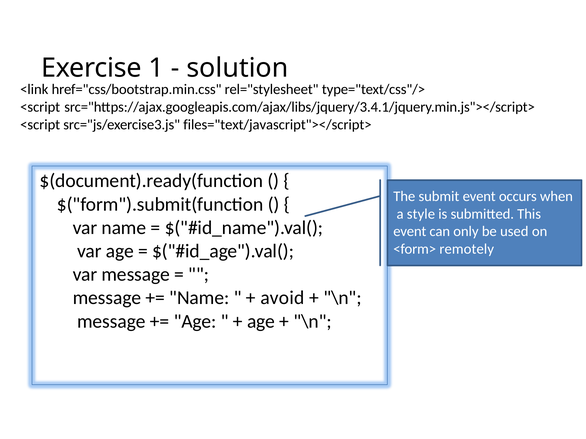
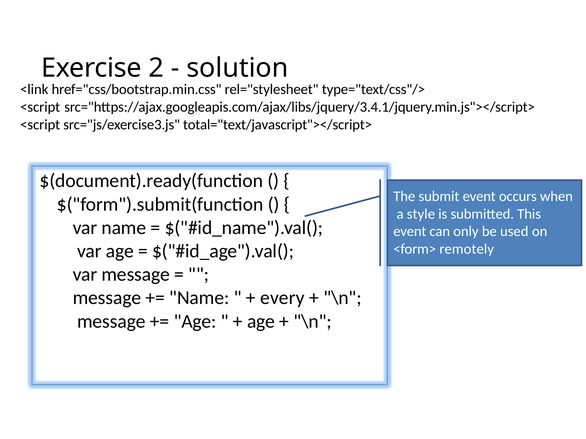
1: 1 -> 2
files="text/javascript"></script>: files="text/javascript"></script> -> total="text/javascript"></script>
avoid: avoid -> every
